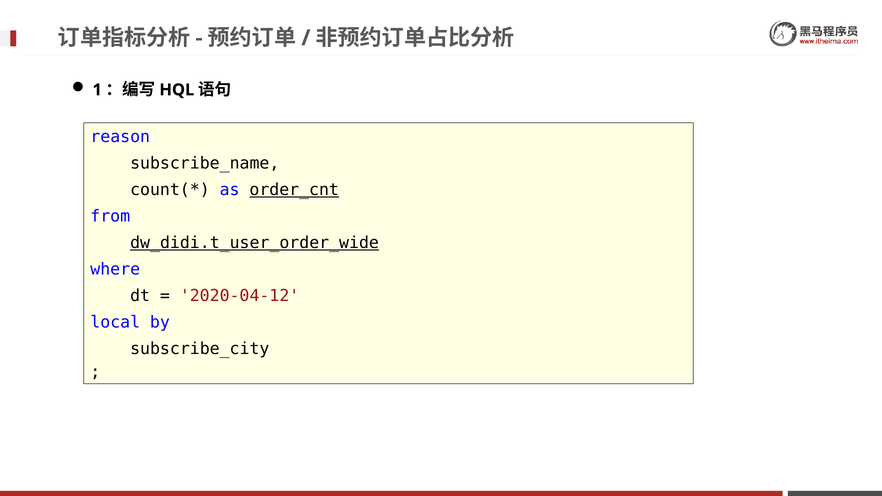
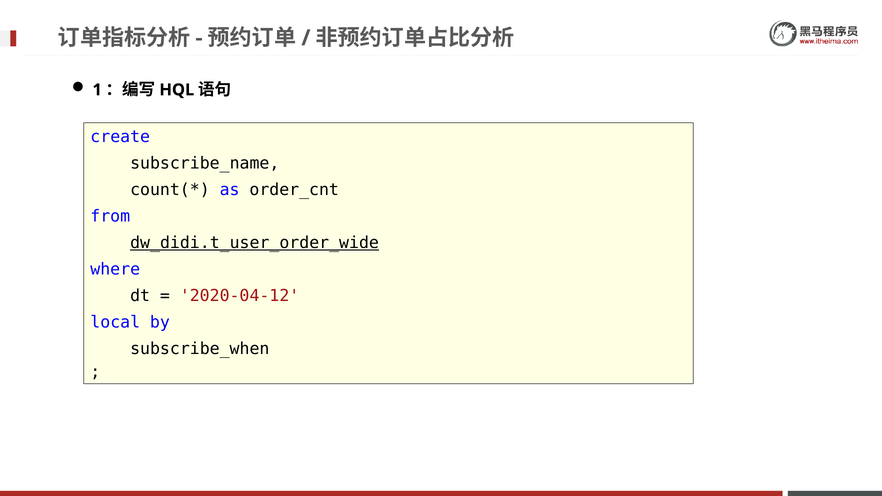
reason: reason -> create
order_cnt underline: present -> none
subscribe_city: subscribe_city -> subscribe_when
